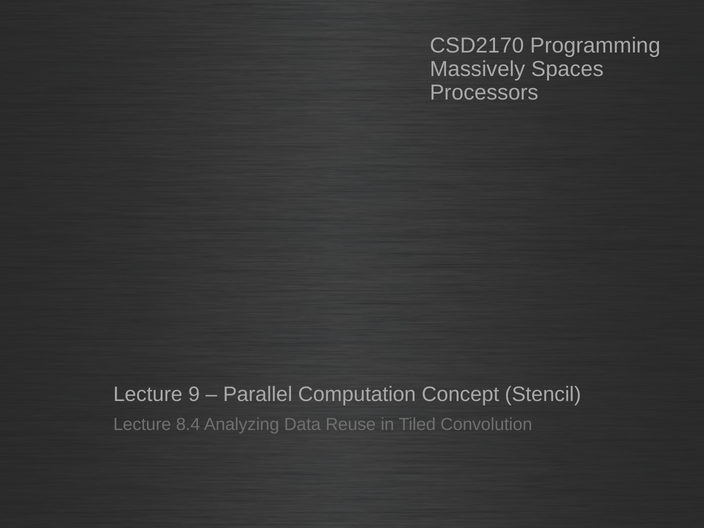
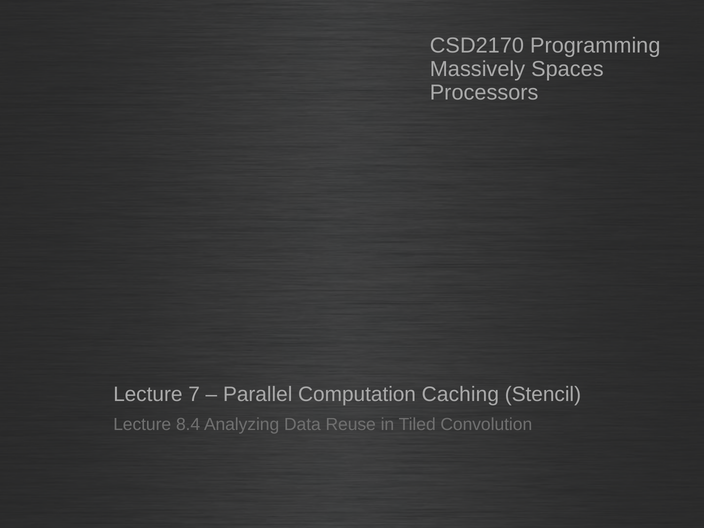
9: 9 -> 7
Concept: Concept -> Caching
